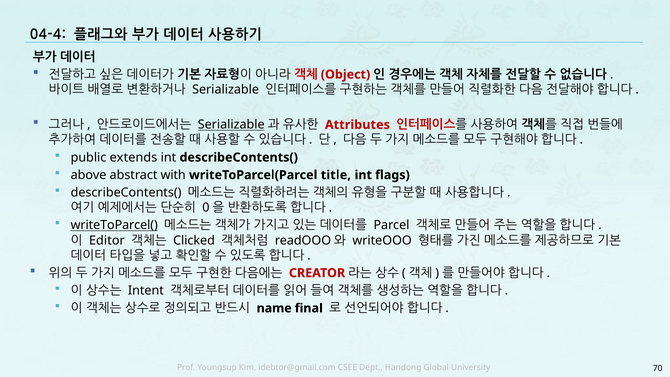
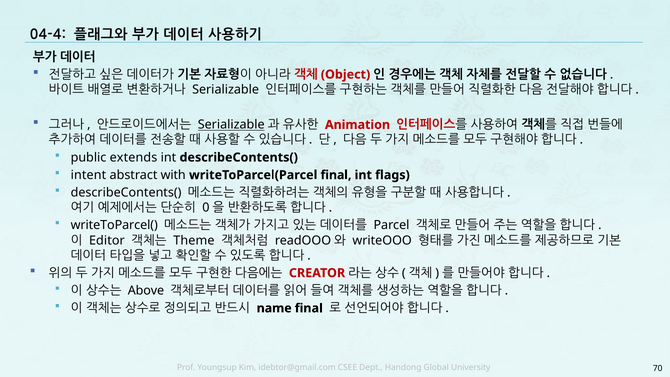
Attributes: Attributes -> Animation
above: above -> intent
writeToParcel(Parcel title: title -> final
writeToParcel( underline: present -> none
Clicked: Clicked -> Theme
Intent: Intent -> Above
